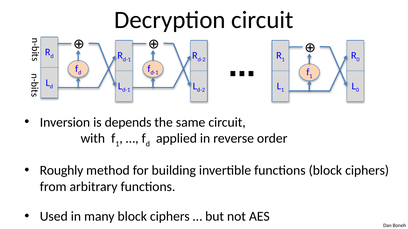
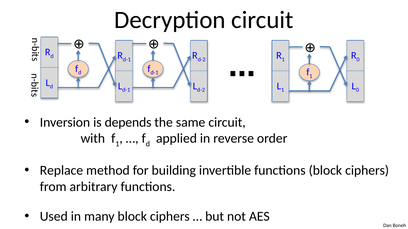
Roughly: Roughly -> Replace
